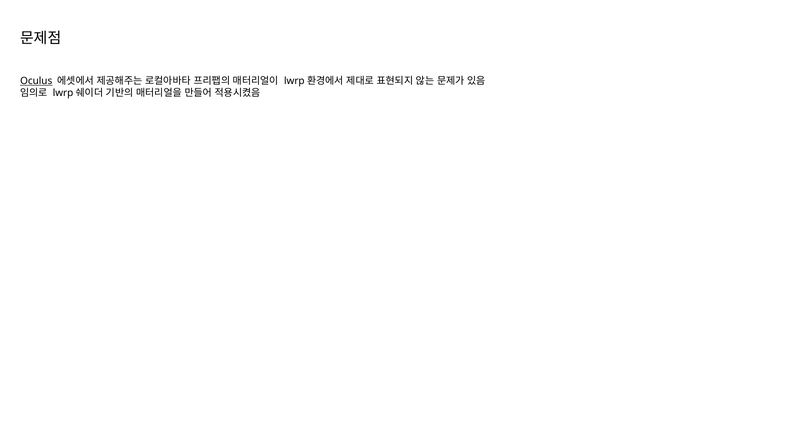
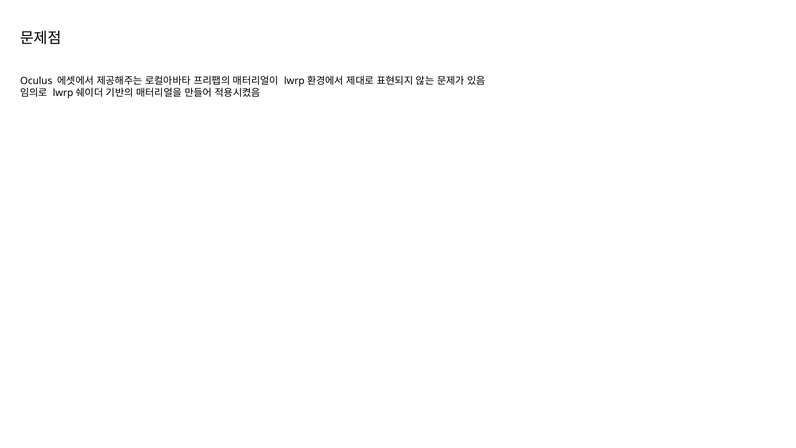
Oculus underline: present -> none
